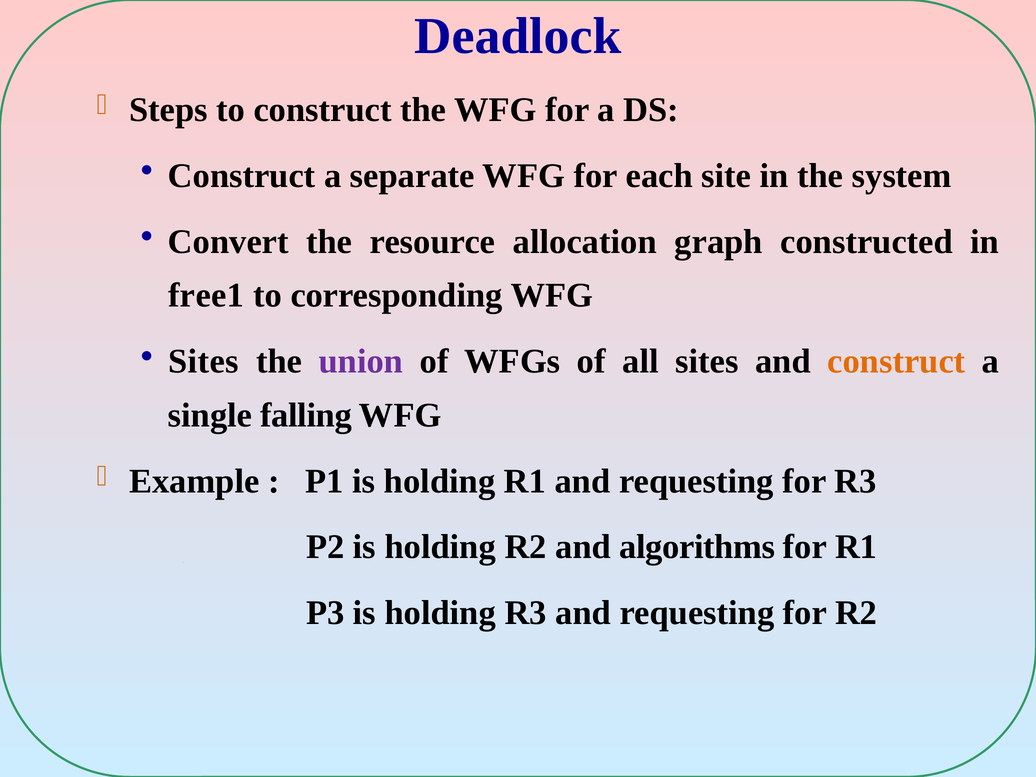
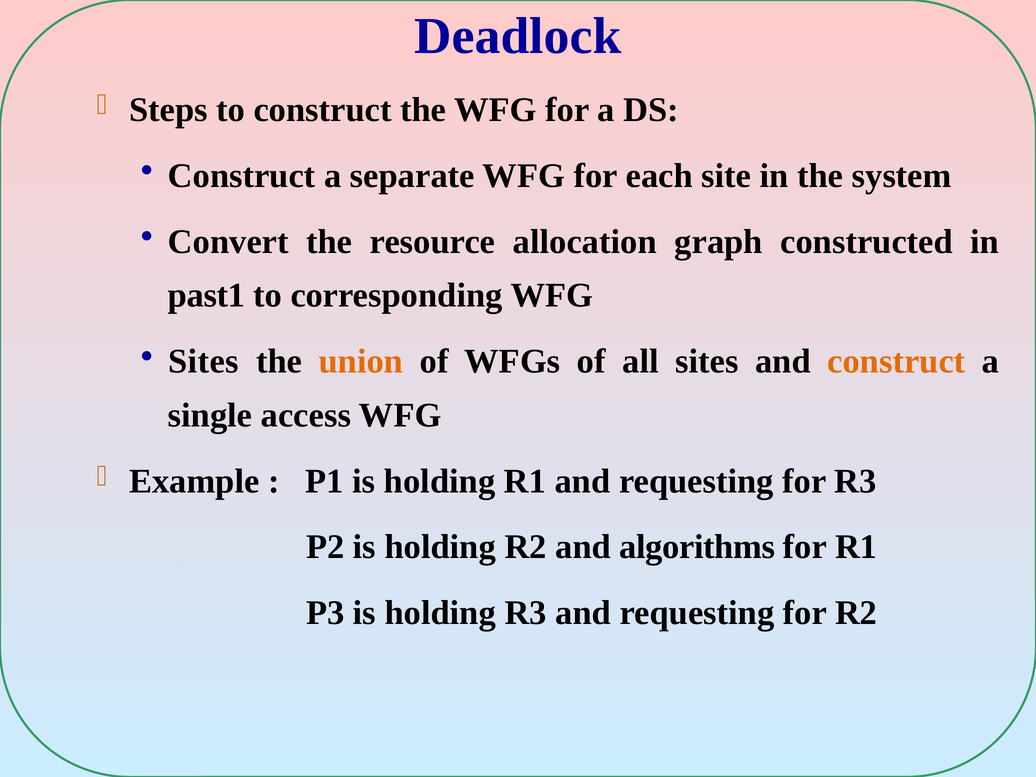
free1: free1 -> past1
union colour: purple -> orange
falling: falling -> access
